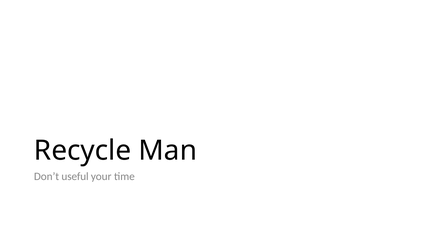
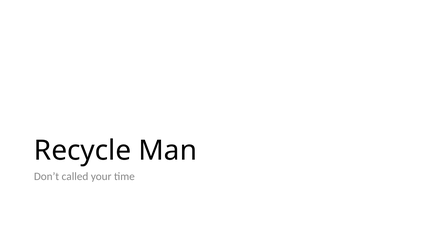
useful: useful -> called
